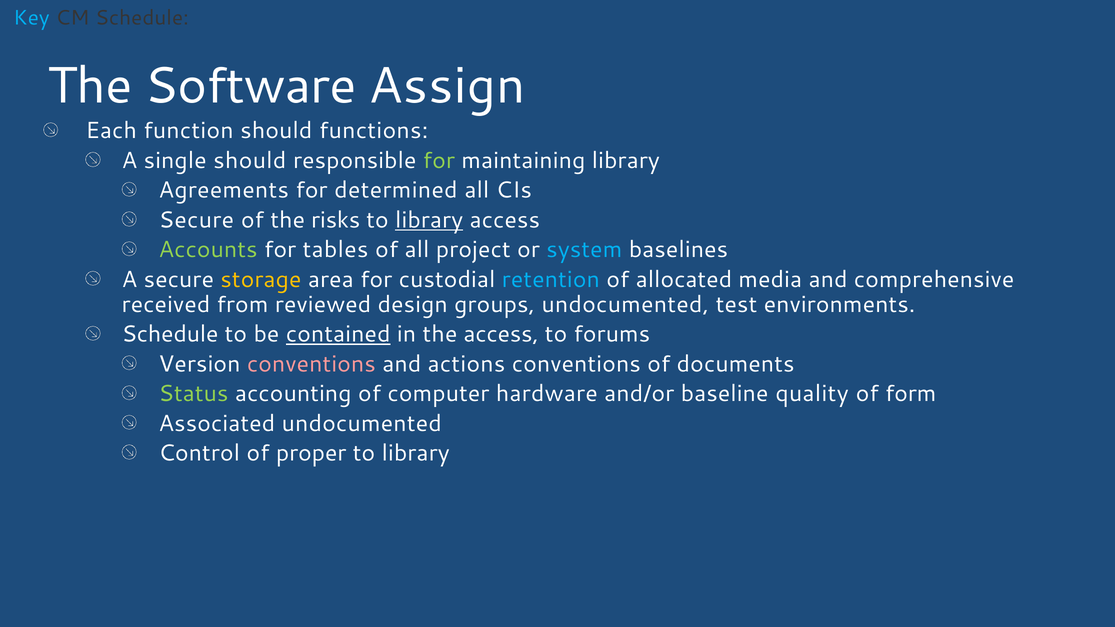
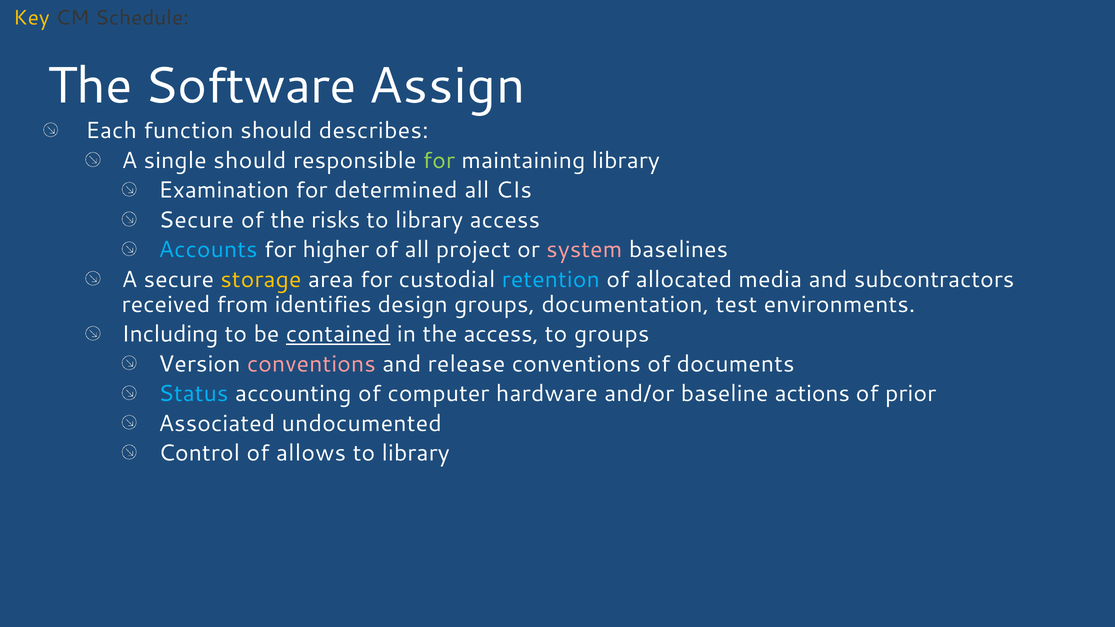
Key colour: light blue -> yellow
functions: functions -> describes
Agreements: Agreements -> Examination
library at (429, 220) underline: present -> none
Accounts colour: light green -> light blue
tables: tables -> higher
system colour: light blue -> pink
comprehensive: comprehensive -> subcontractors
reviewed: reviewed -> identifies
groups undocumented: undocumented -> documentation
Schedule at (170, 334): Schedule -> Including
to forums: forums -> groups
actions: actions -> release
Status colour: light green -> light blue
quality: quality -> actions
form: form -> prior
proper: proper -> allows
